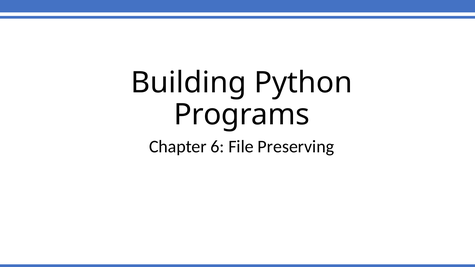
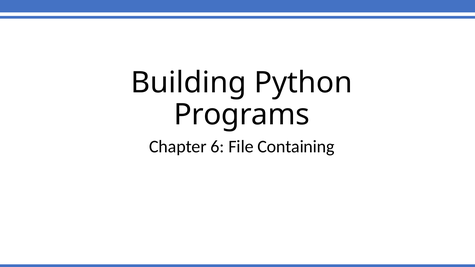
Preserving: Preserving -> Containing
